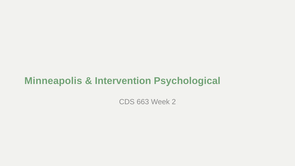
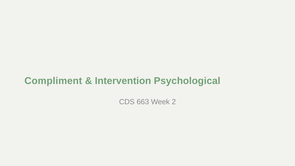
Minneapolis: Minneapolis -> Compliment
